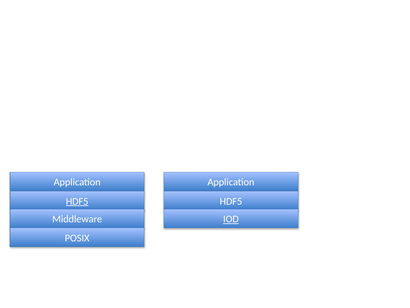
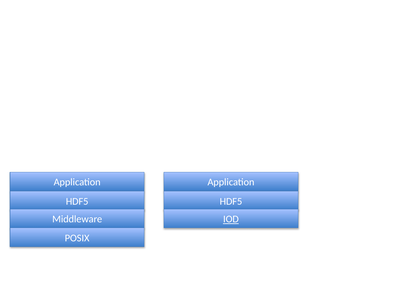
HDF5 at (77, 201) underline: present -> none
